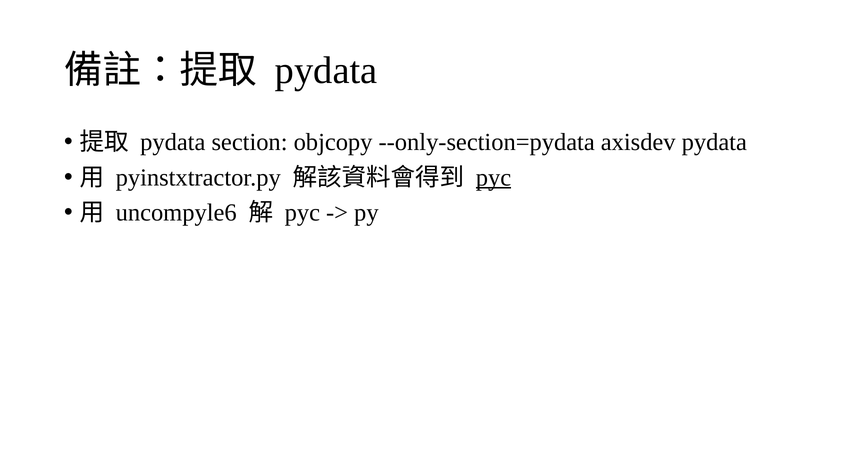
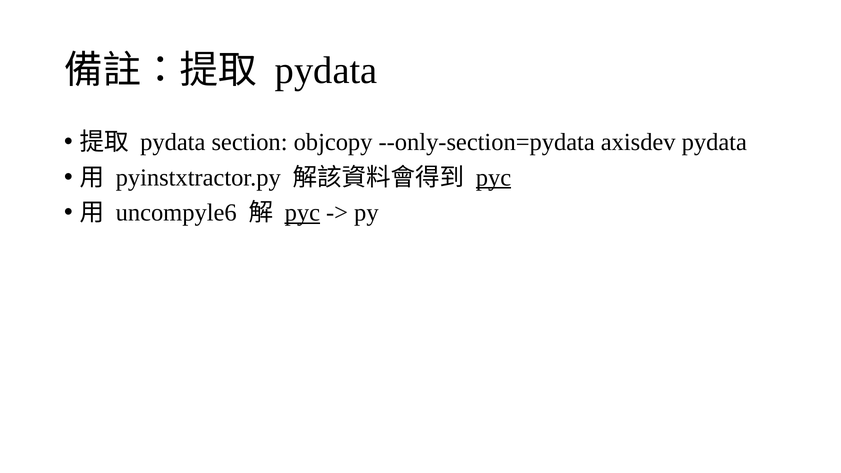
pyc at (302, 213) underline: none -> present
